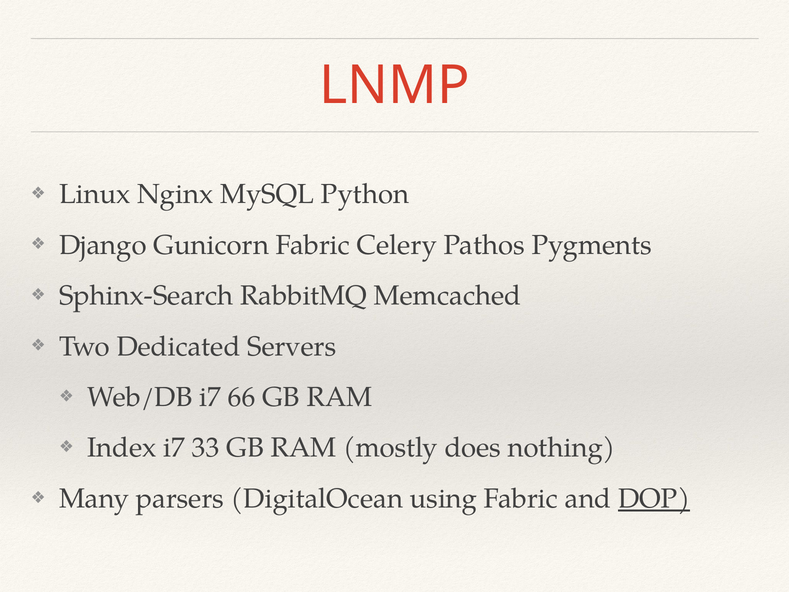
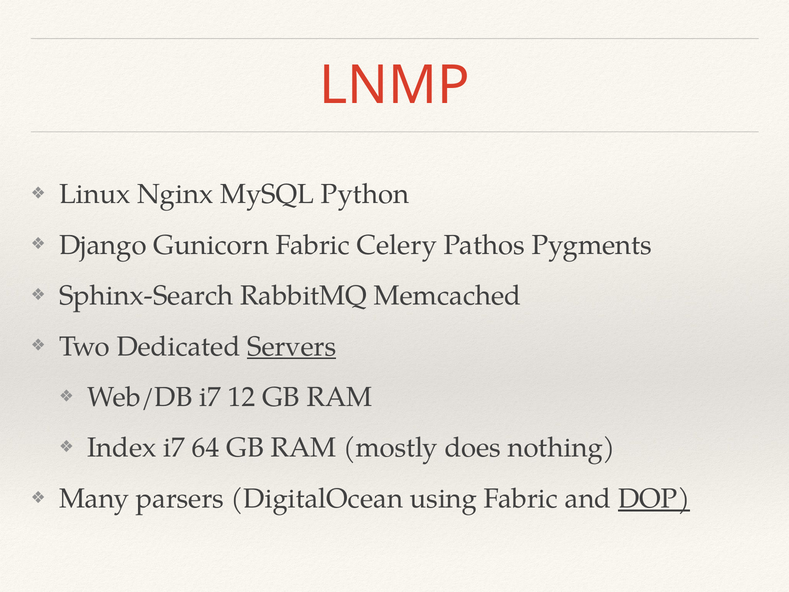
Servers underline: none -> present
66: 66 -> 12
33: 33 -> 64
